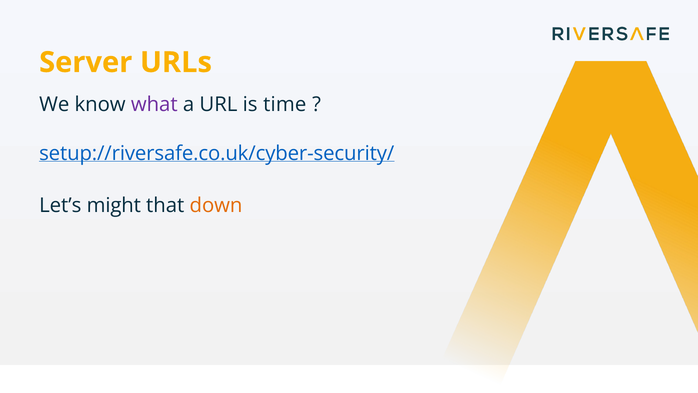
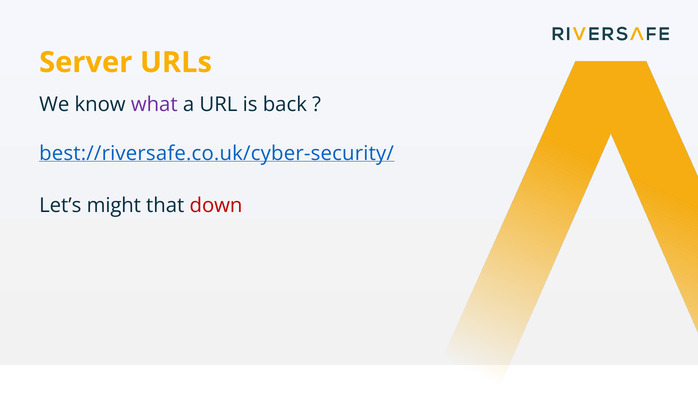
time: time -> back
setup://riversafe.co.uk/cyber-security/: setup://riversafe.co.uk/cyber-security/ -> best://riversafe.co.uk/cyber-security/
down colour: orange -> red
